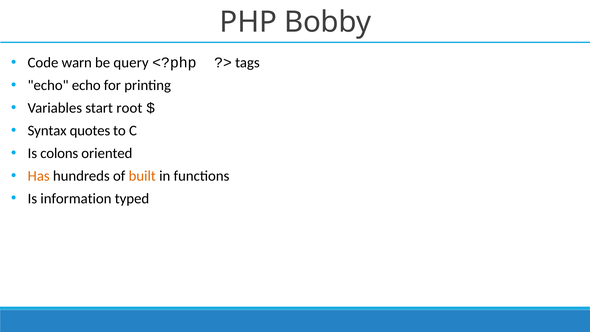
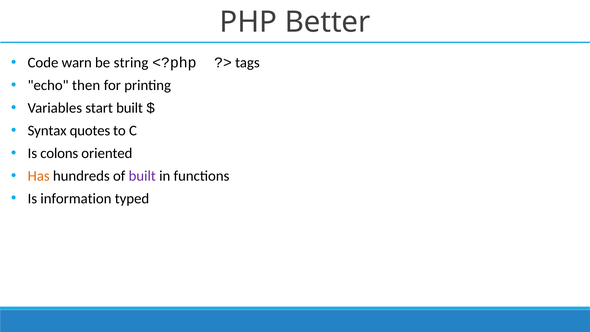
Bobby: Bobby -> Better
query: query -> string
echo echo: echo -> then
start root: root -> built
built at (142, 176) colour: orange -> purple
